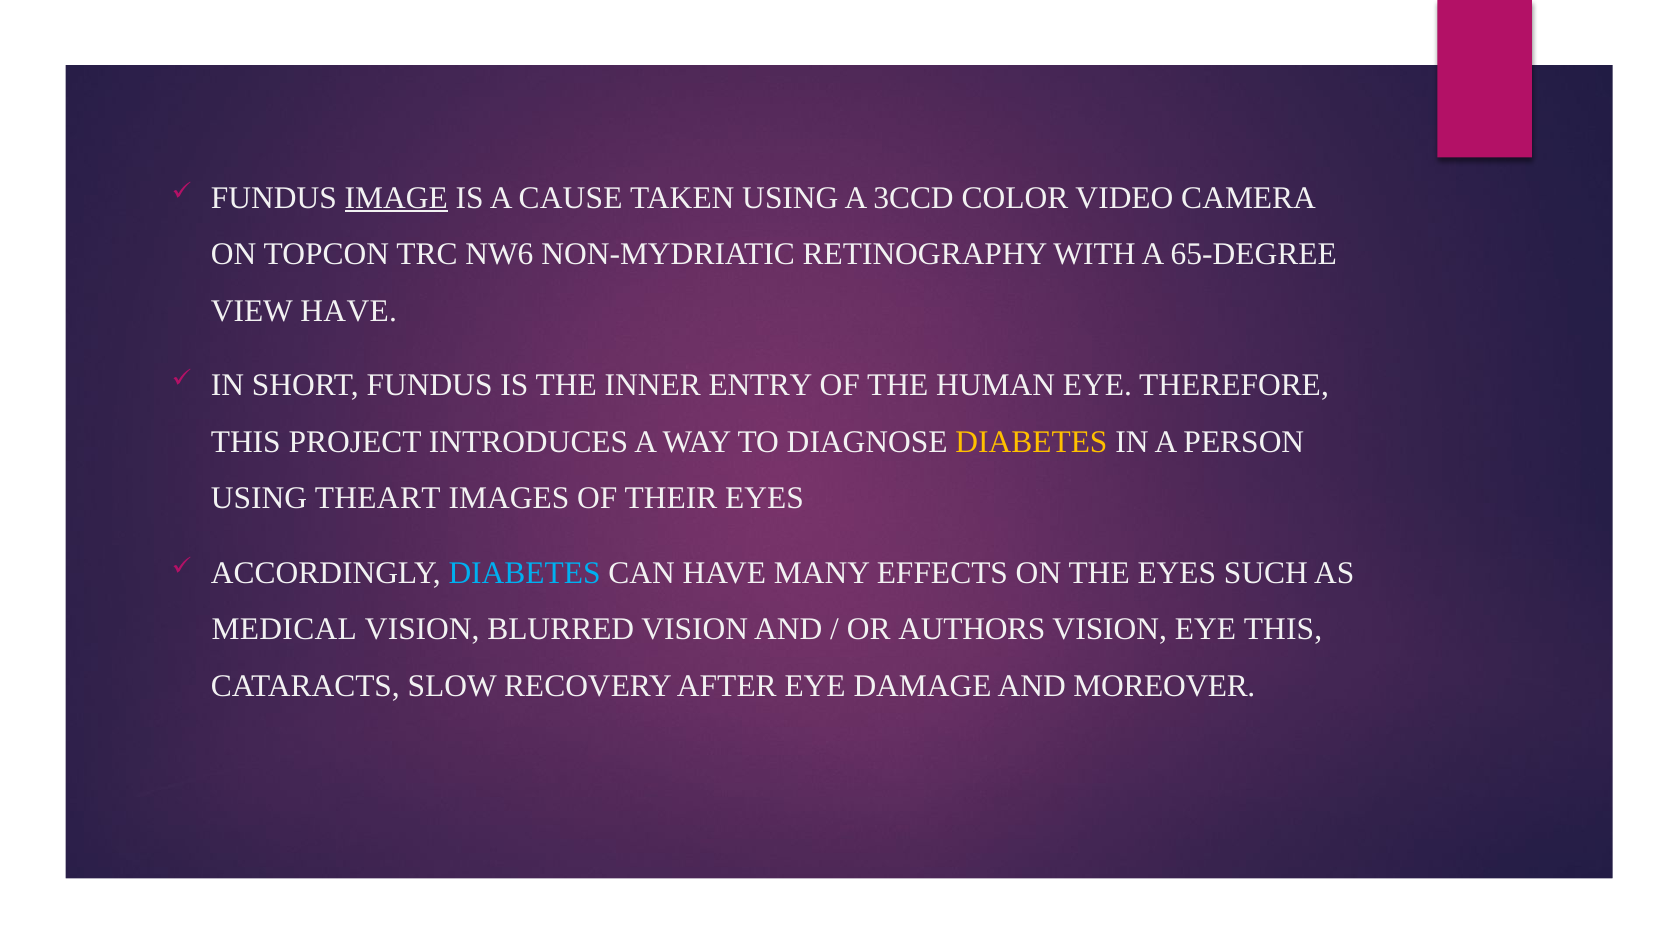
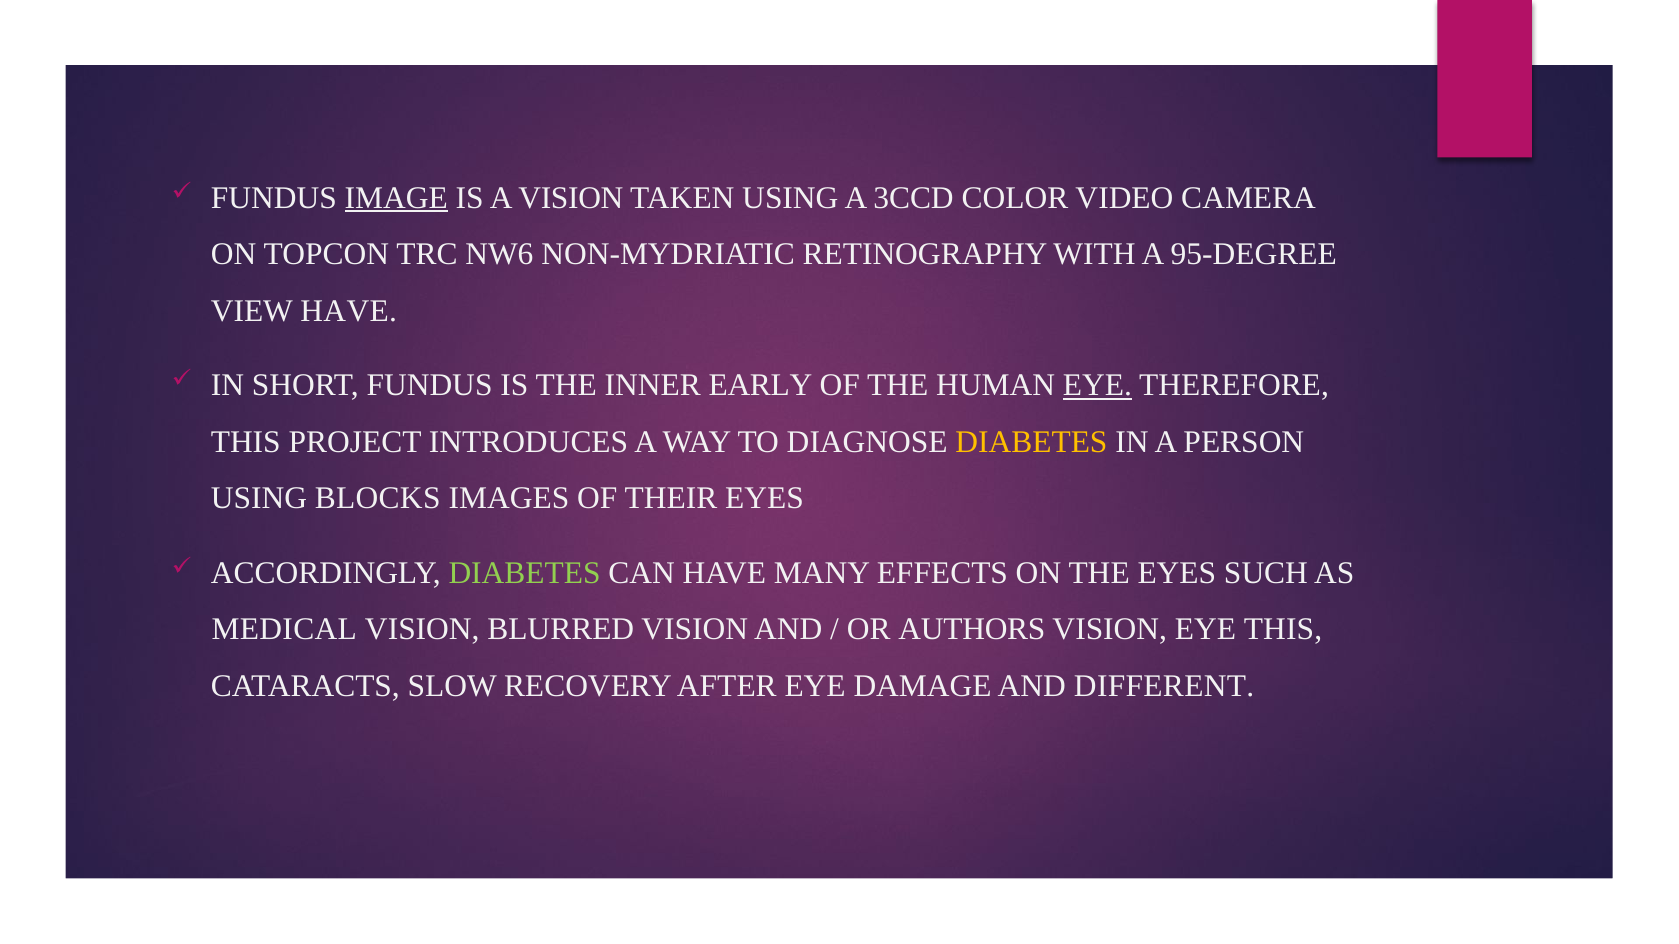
A CAUSE: CAUSE -> VISION
65-DEGREE: 65-DEGREE -> 95-DEGREE
ENTRY: ENTRY -> EARLY
EYE at (1097, 385) underline: none -> present
THEART: THEART -> BLOCKS
DIABETES at (525, 573) colour: light blue -> light green
MOREOVER: MOREOVER -> DIFFERENT
